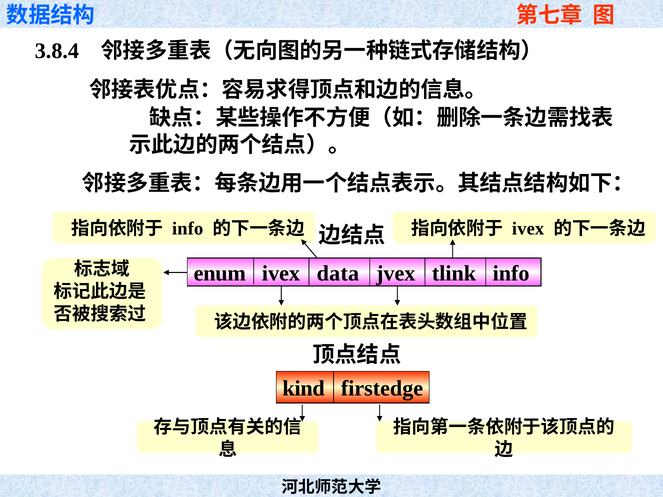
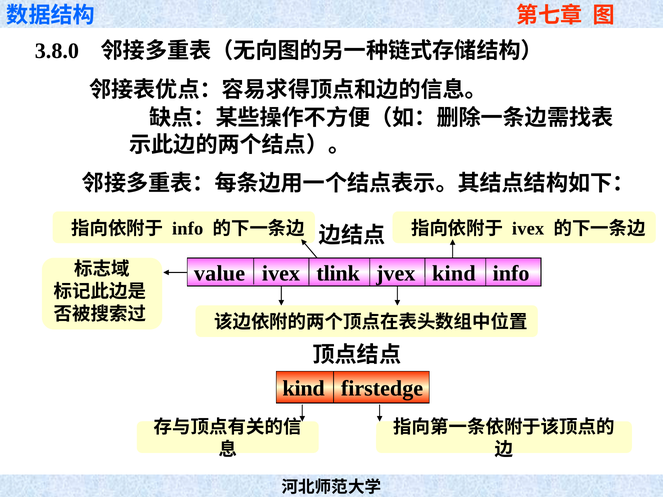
3.8.4: 3.8.4 -> 3.8.0
enum: enum -> value
data: data -> tlink
jvex tlink: tlink -> kind
